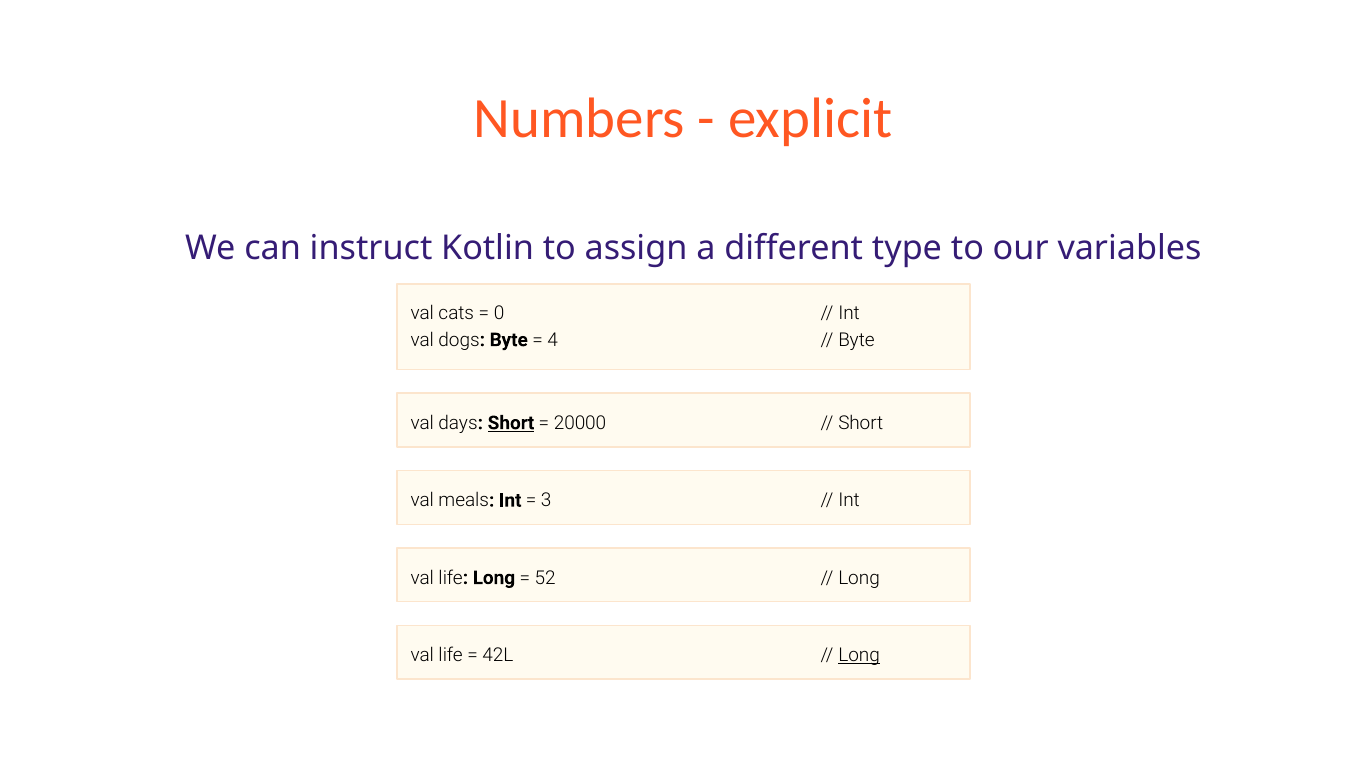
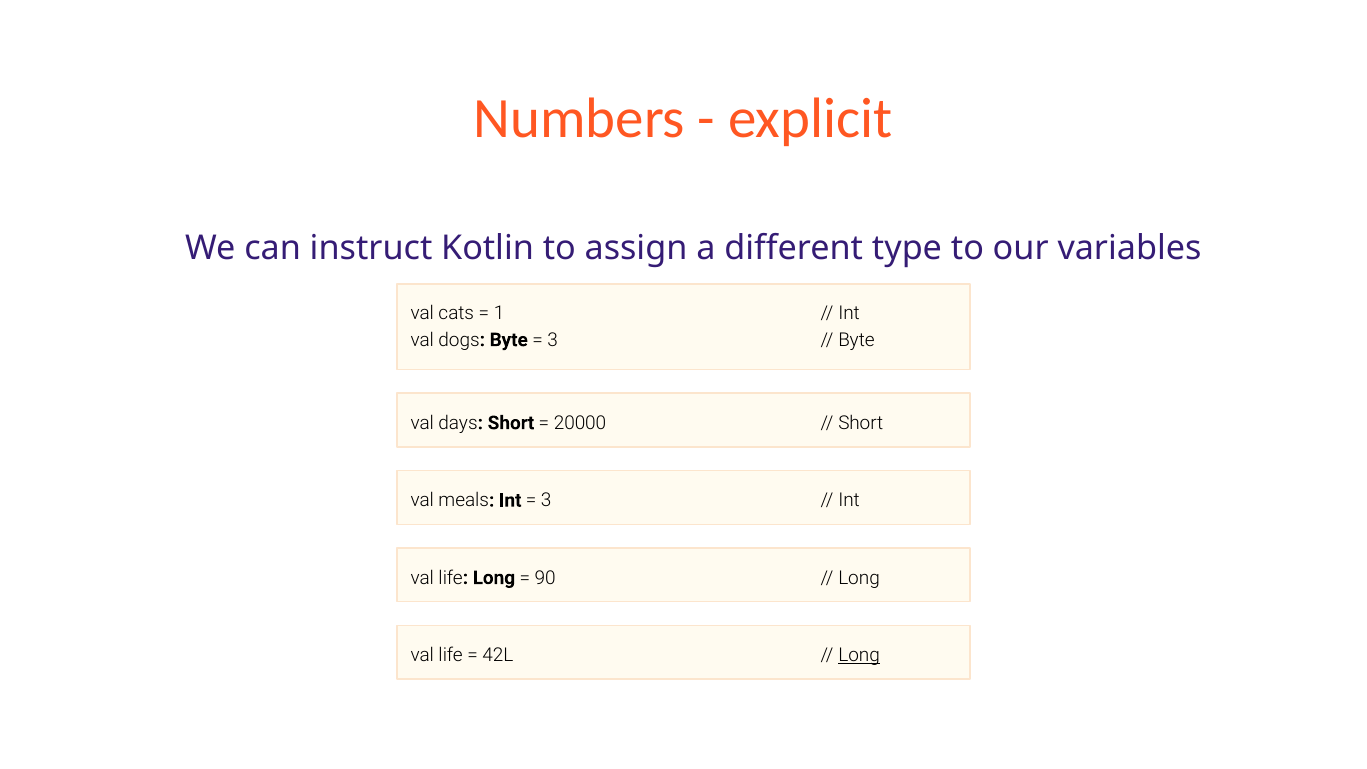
0: 0 -> 1
4 at (553, 340): 4 -> 3
Short at (511, 423) underline: present -> none
52: 52 -> 90
